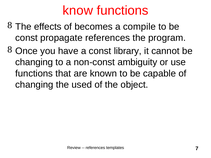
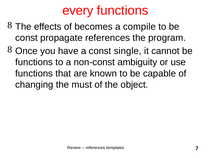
know: know -> every
library: library -> single
changing at (34, 62): changing -> functions
used: used -> must
